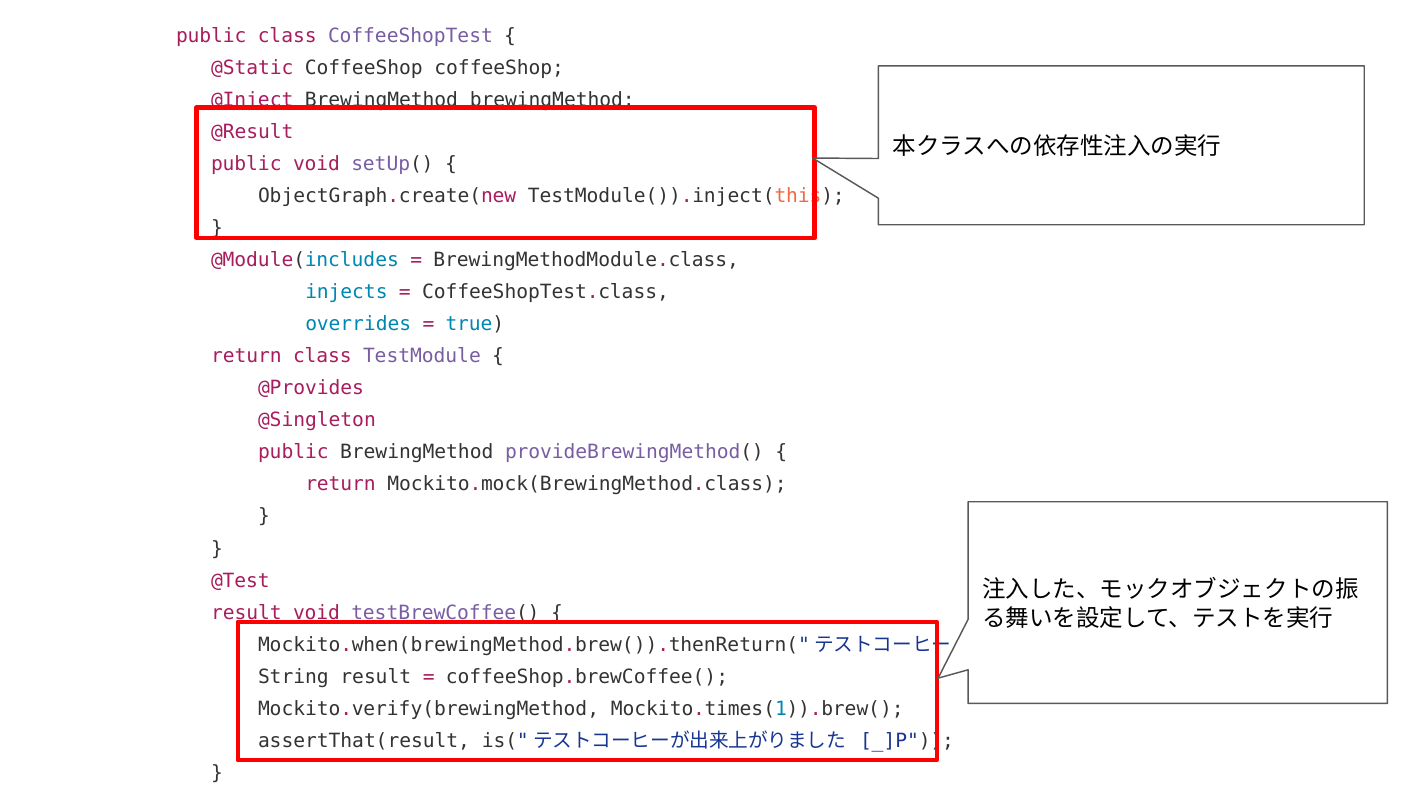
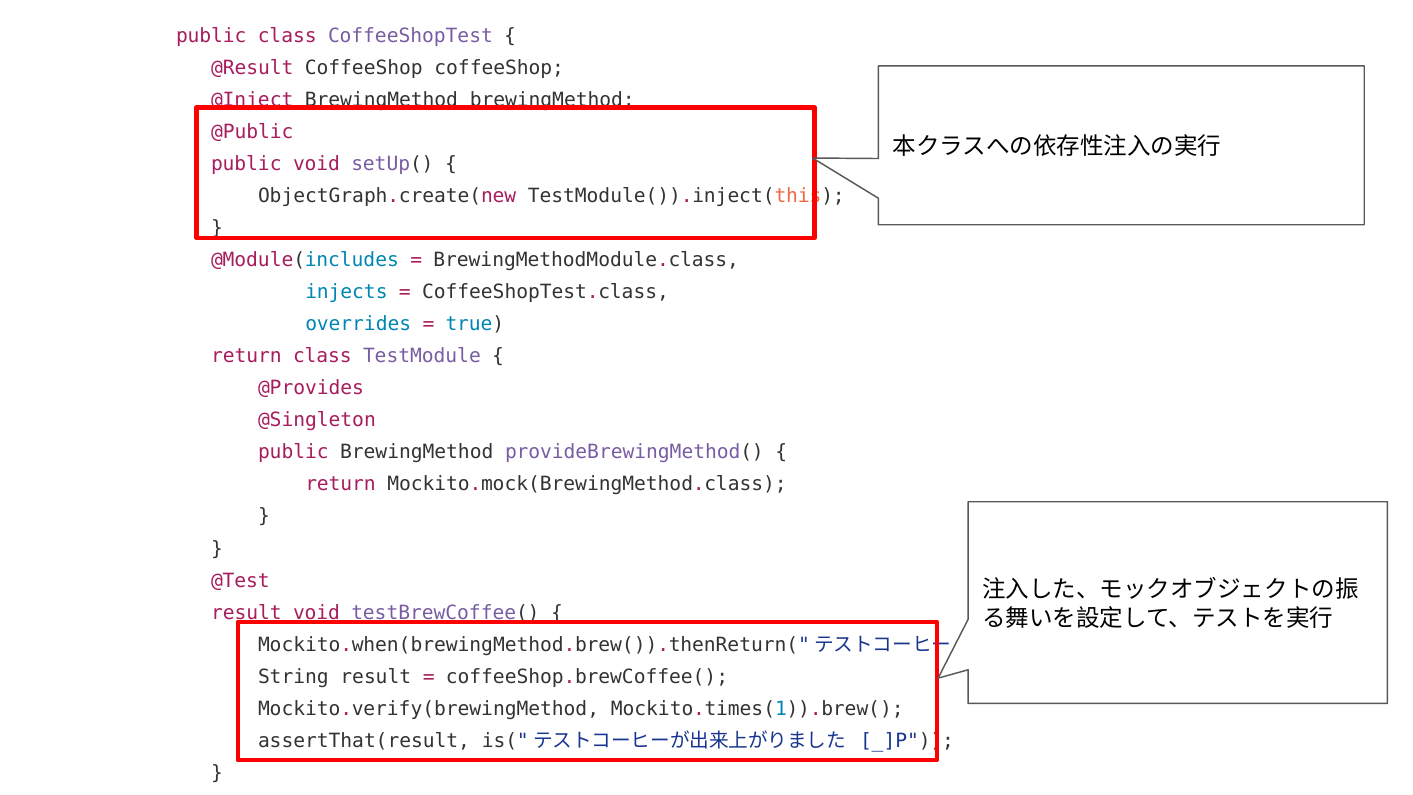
@Static: @Static -> @Result
@Result: @Result -> @Public
